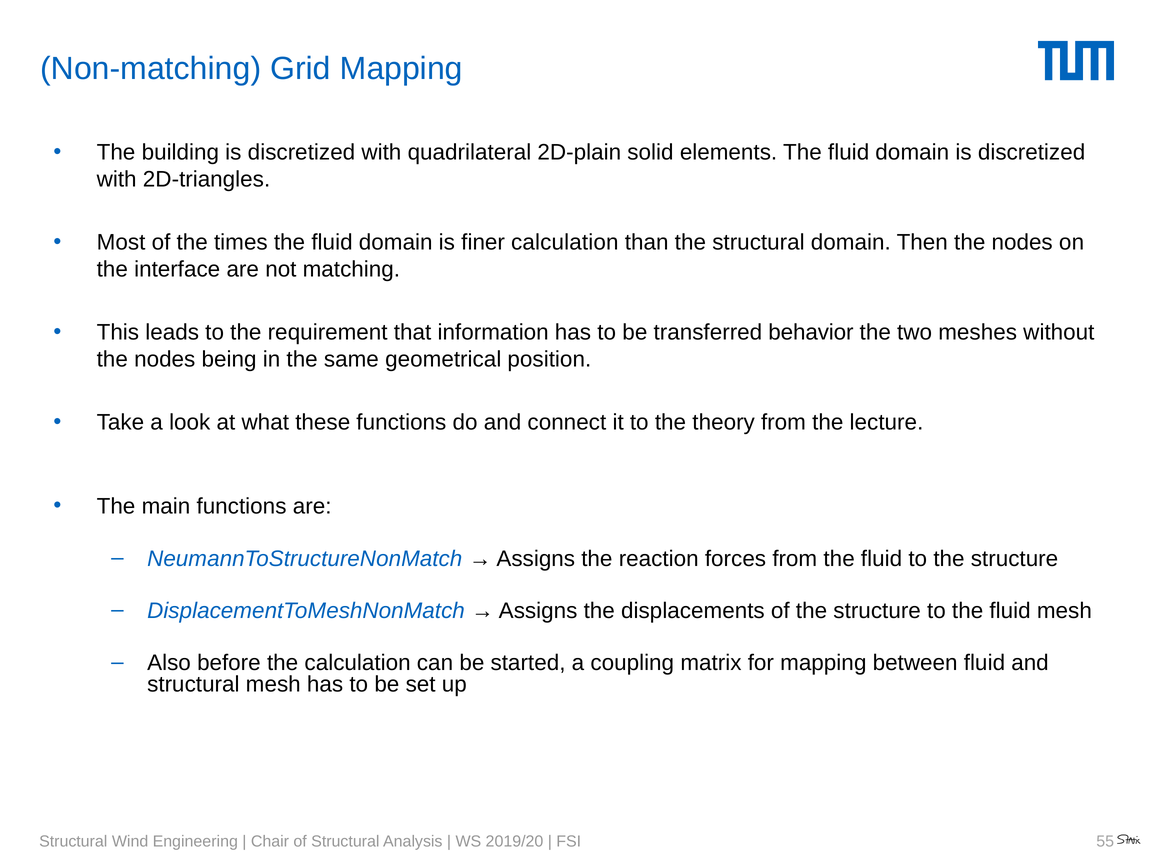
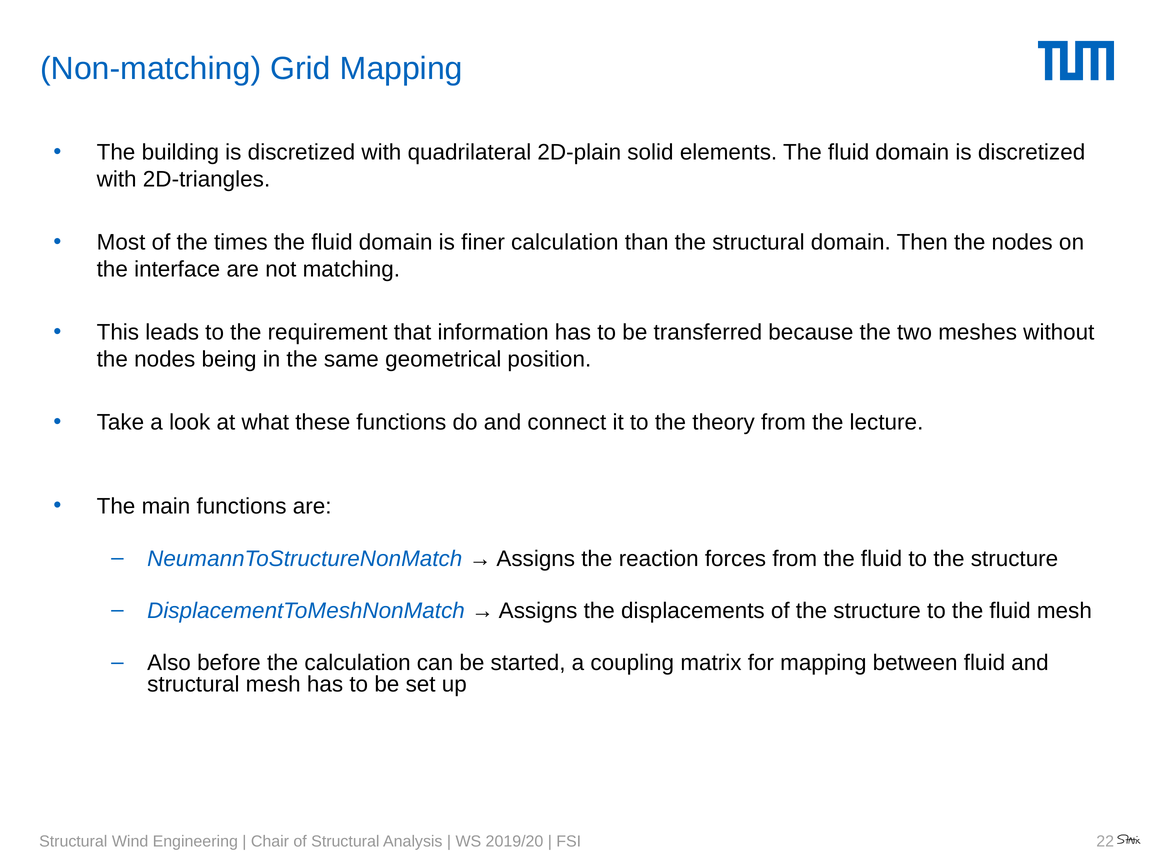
behavior: behavior -> because
55: 55 -> 22
